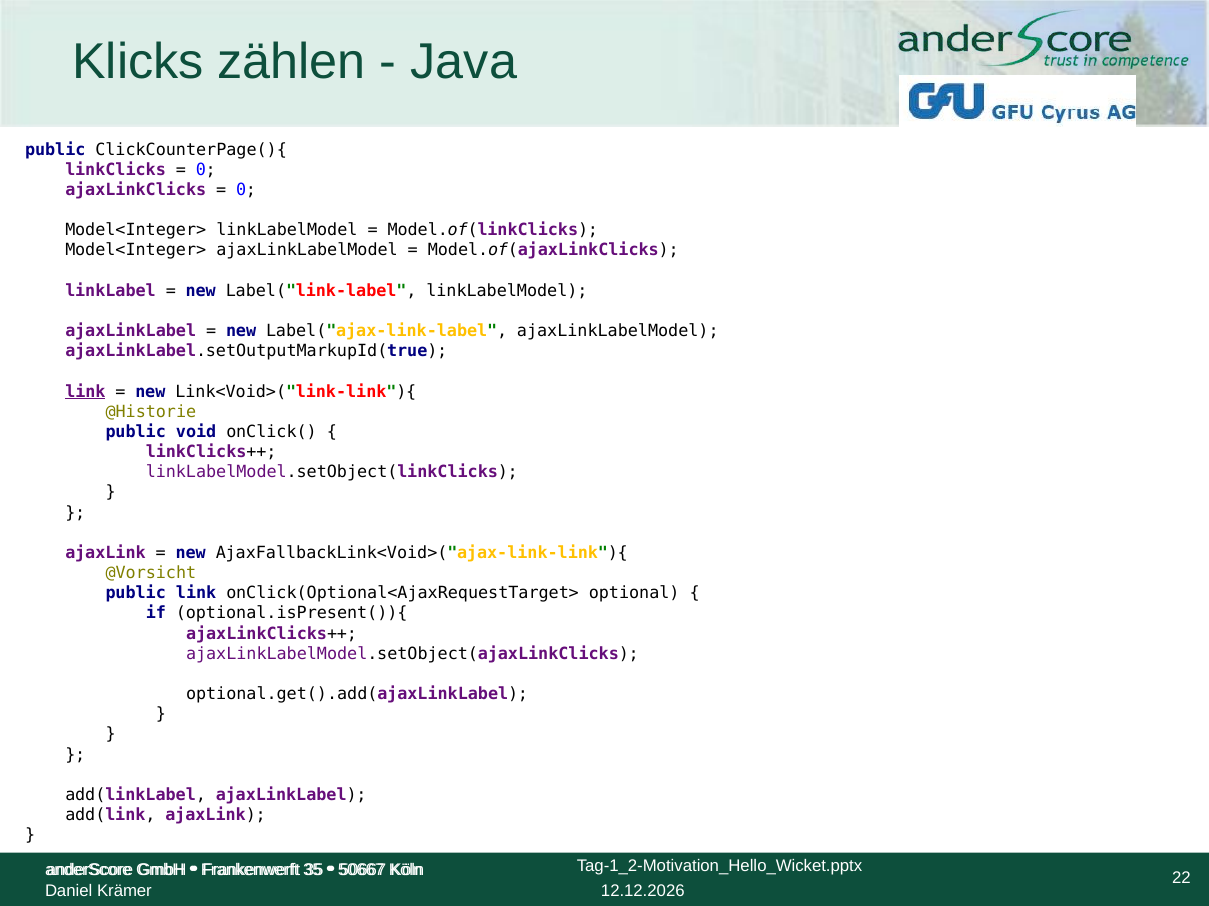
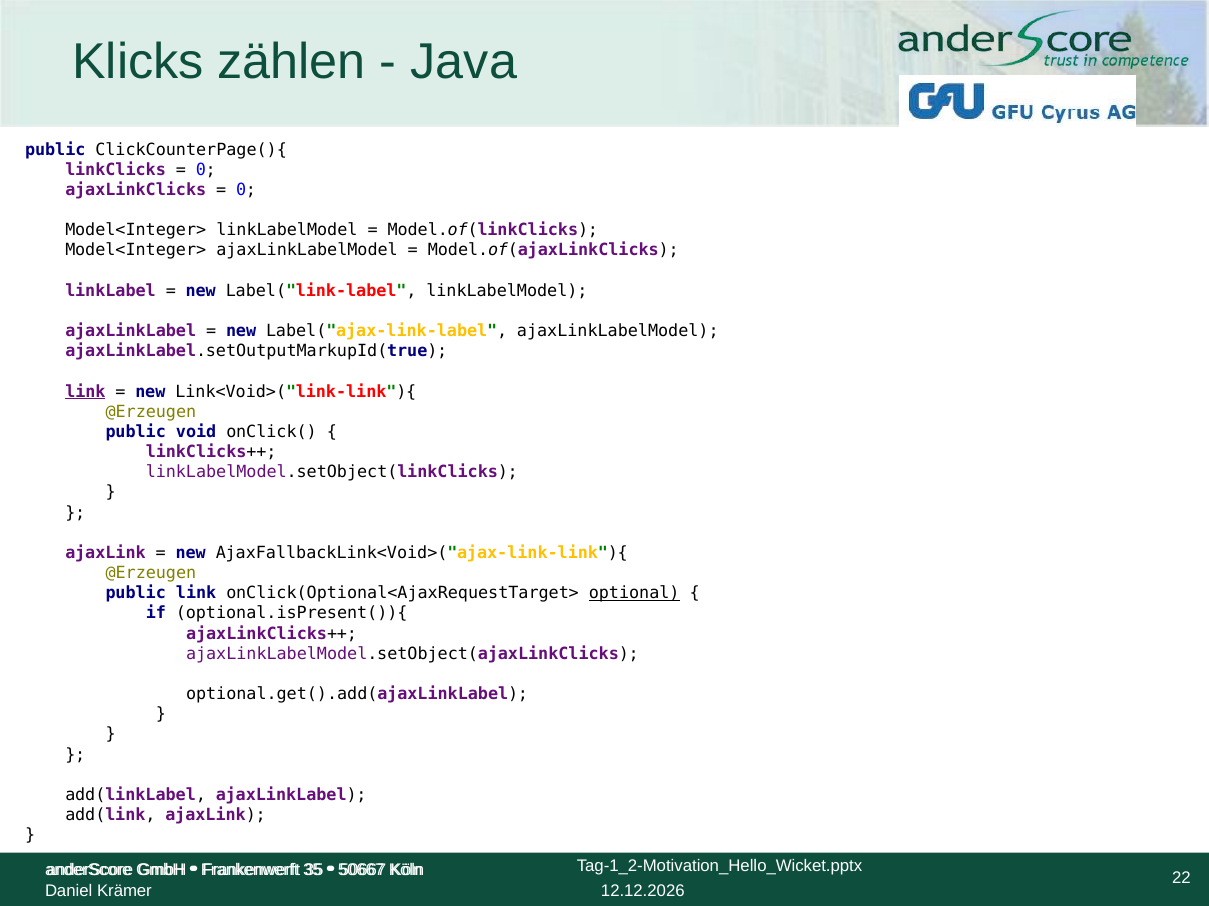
@Historie at (151, 412): @Historie -> @Erzeugen
@Vorsicht at (151, 573): @Vorsicht -> @Erzeugen
optional underline: none -> present
